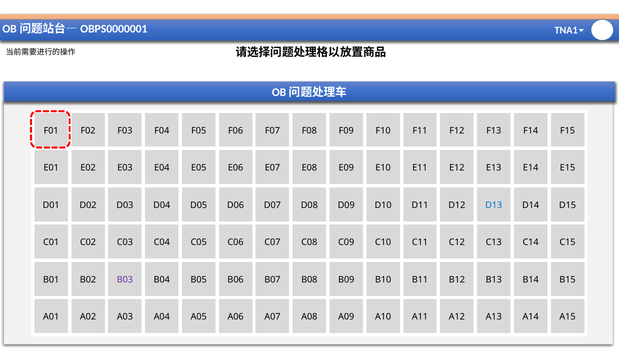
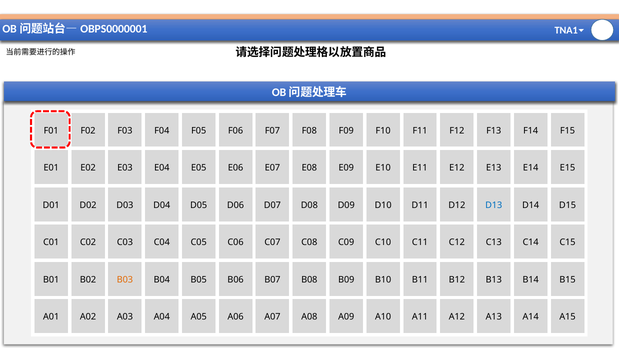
B03 colour: purple -> orange
